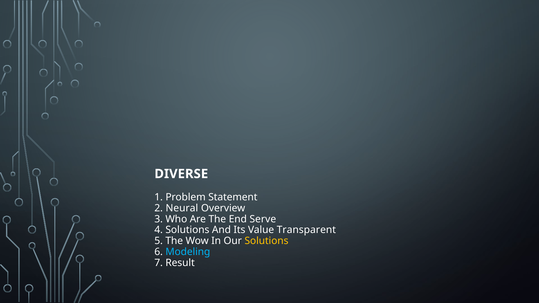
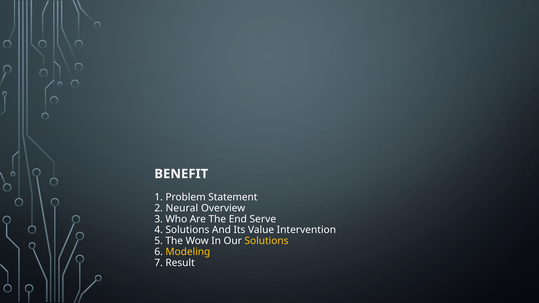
DIVERSE: DIVERSE -> BENEFIT
Transparent: Transparent -> Intervention
Modeling colour: light blue -> yellow
